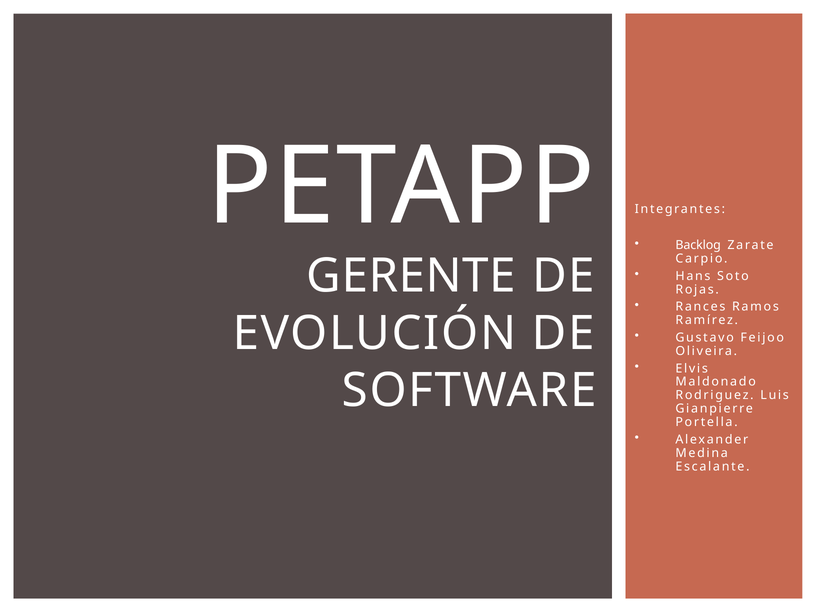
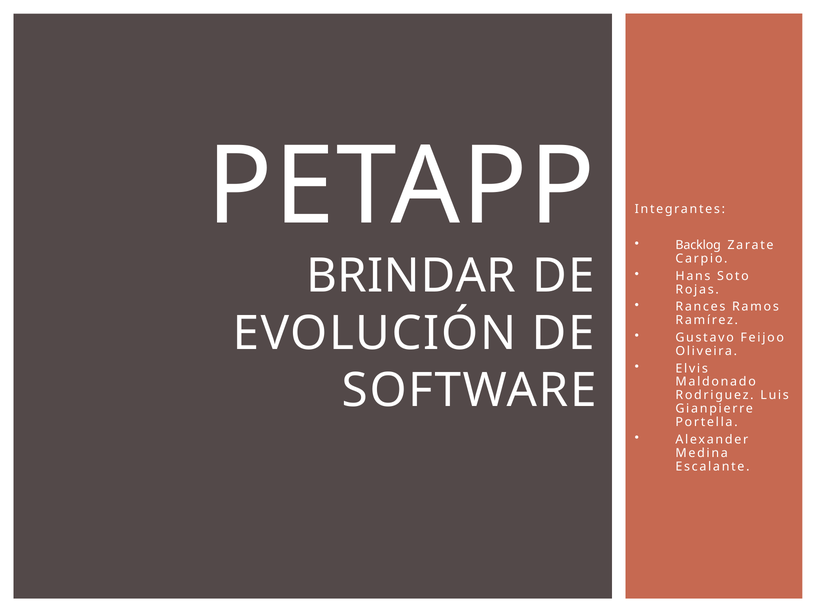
GERENTE: GERENTE -> BRINDAR
